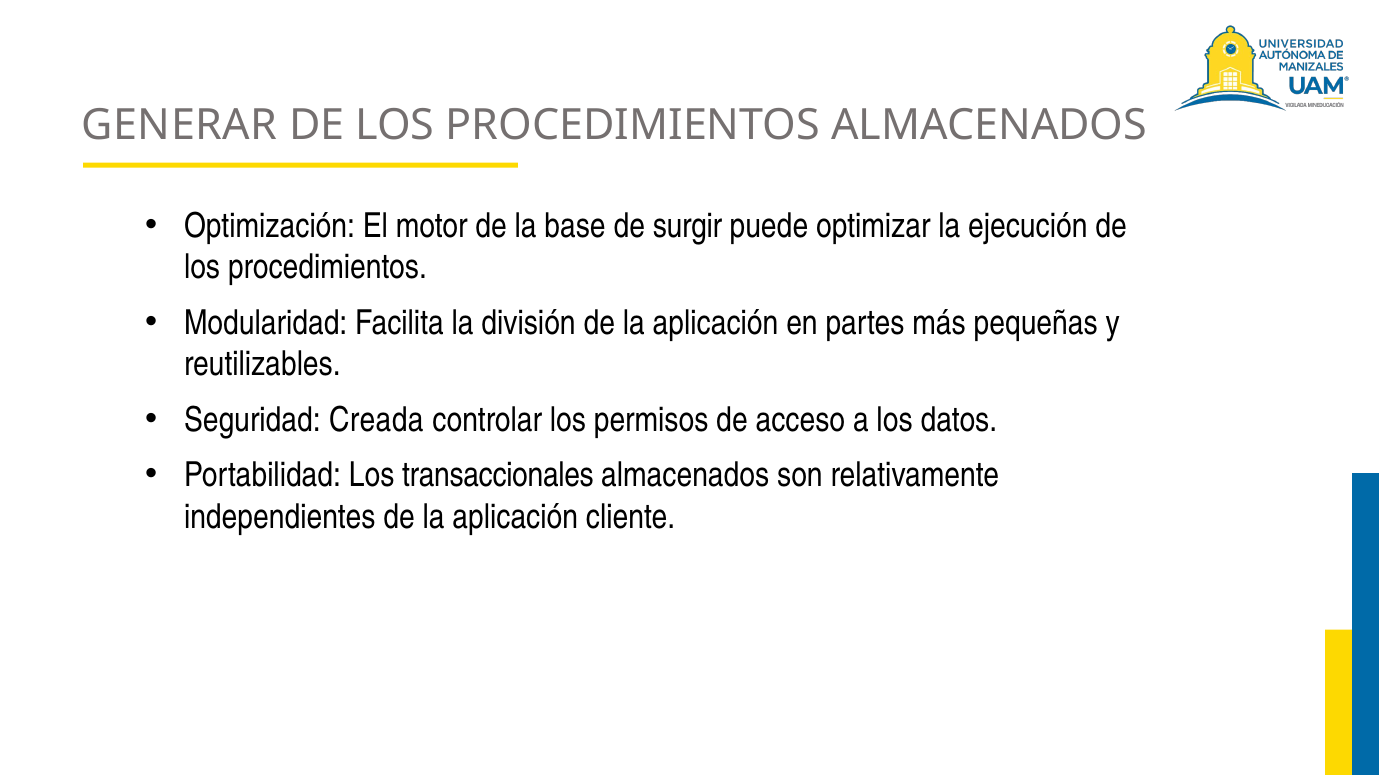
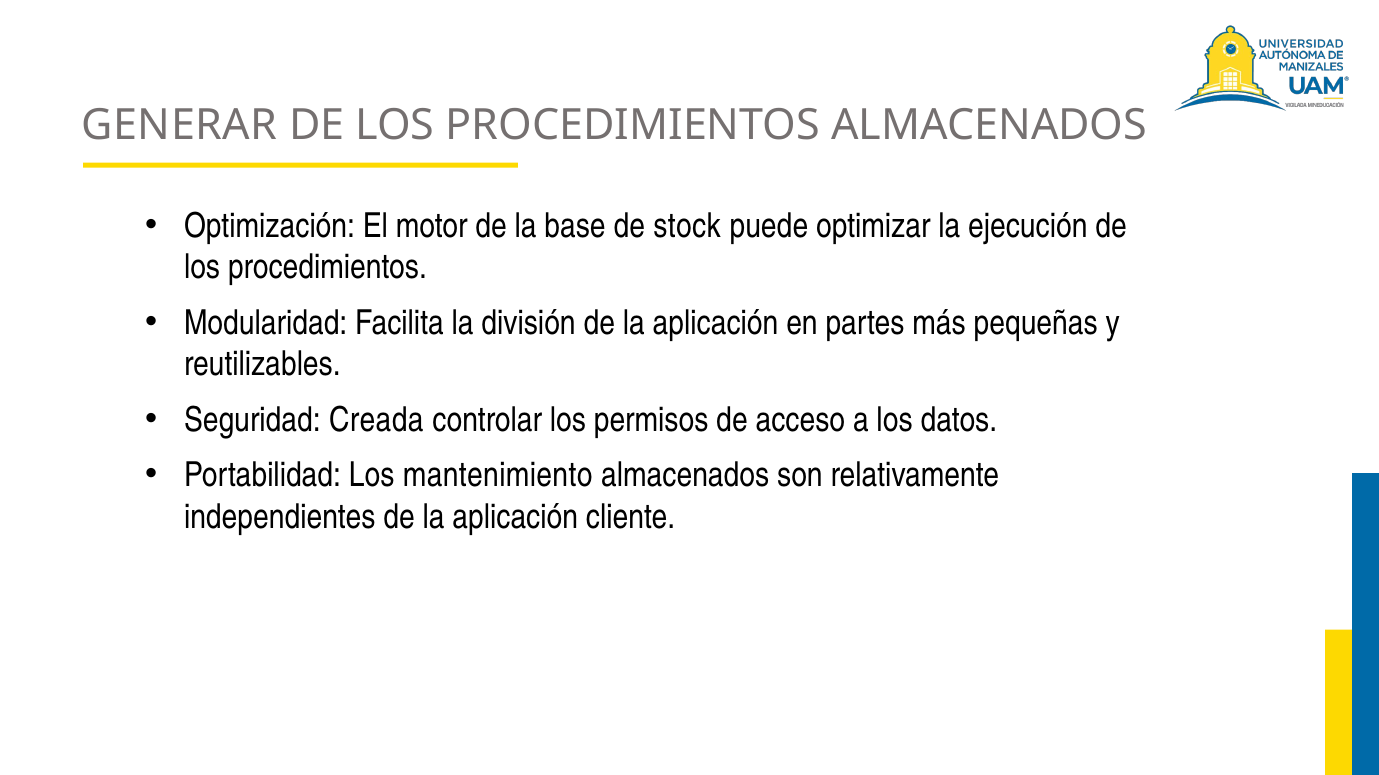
surgir: surgir -> stock
transaccionales: transaccionales -> mantenimiento
